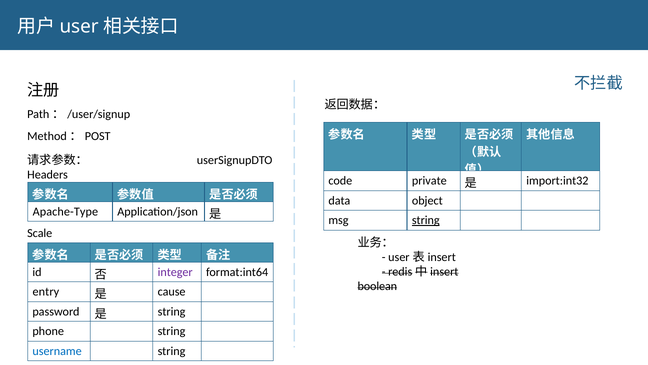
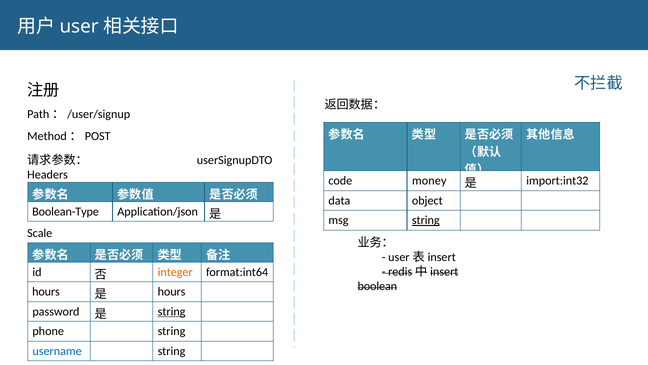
private: private -> money
Apache-Type: Apache-Type -> Boolean-Type
integer colour: purple -> orange
entry at (46, 292): entry -> hours
cause at (172, 292): cause -> hours
string at (172, 311) underline: none -> present
